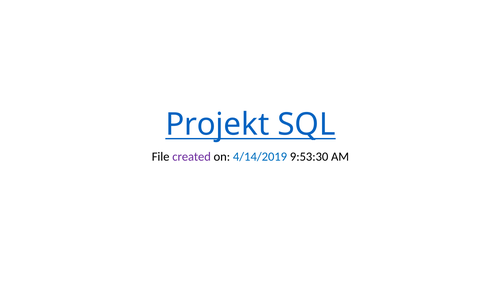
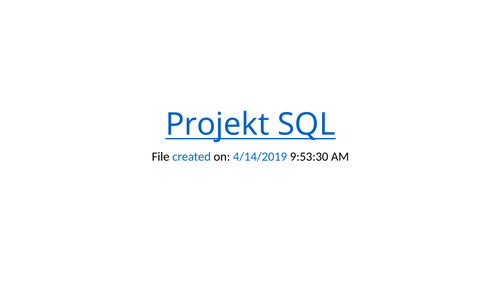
created colour: purple -> blue
